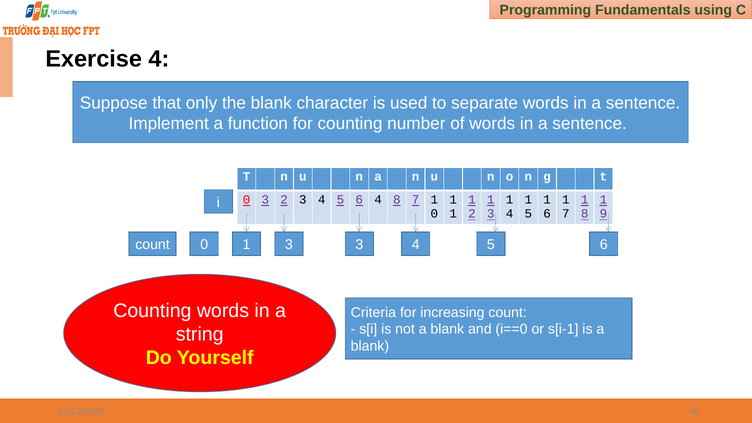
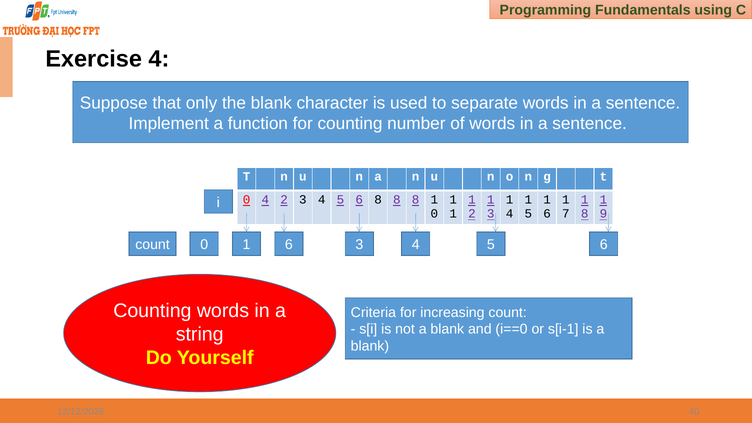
0 3: 3 -> 4
6 4: 4 -> 8
7 at (416, 199): 7 -> 8
3 at (289, 245): 3 -> 6
